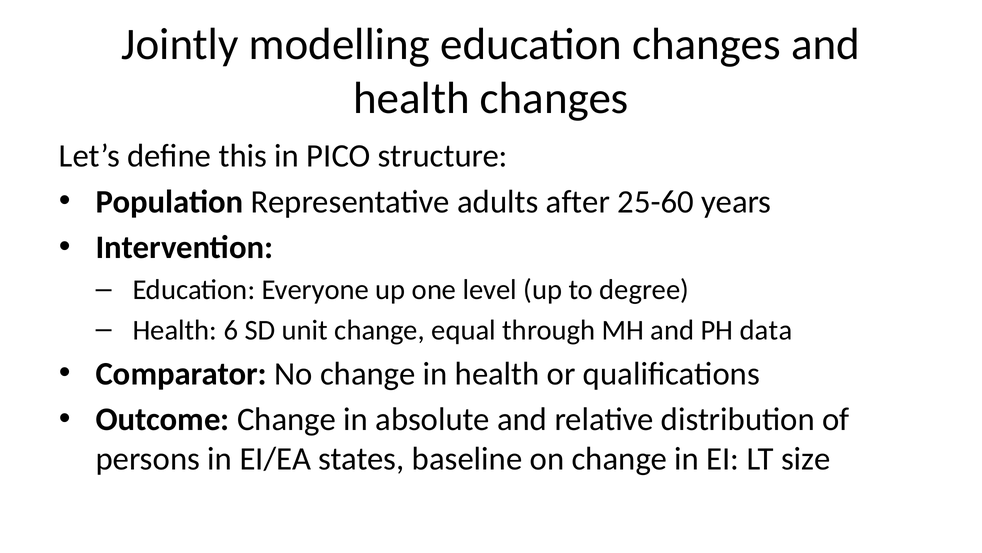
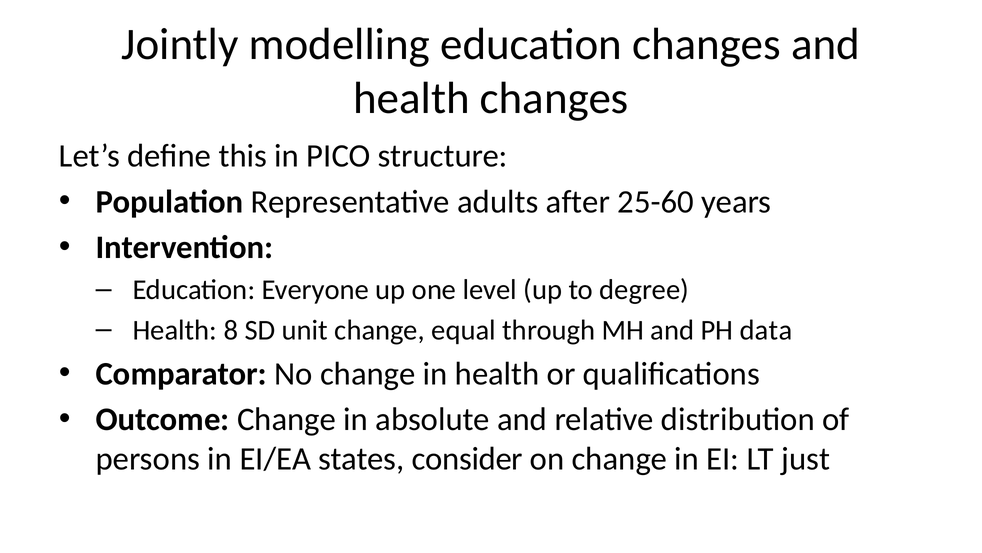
6: 6 -> 8
baseline: baseline -> consider
size: size -> just
